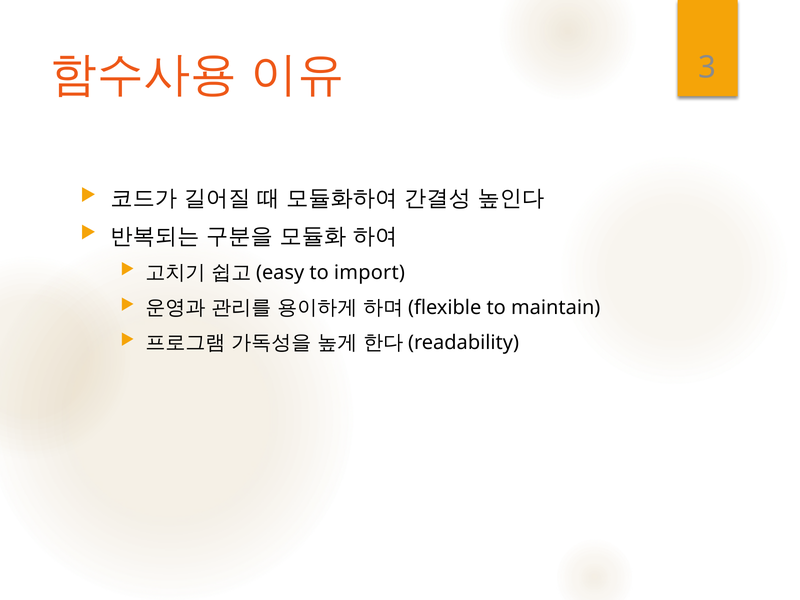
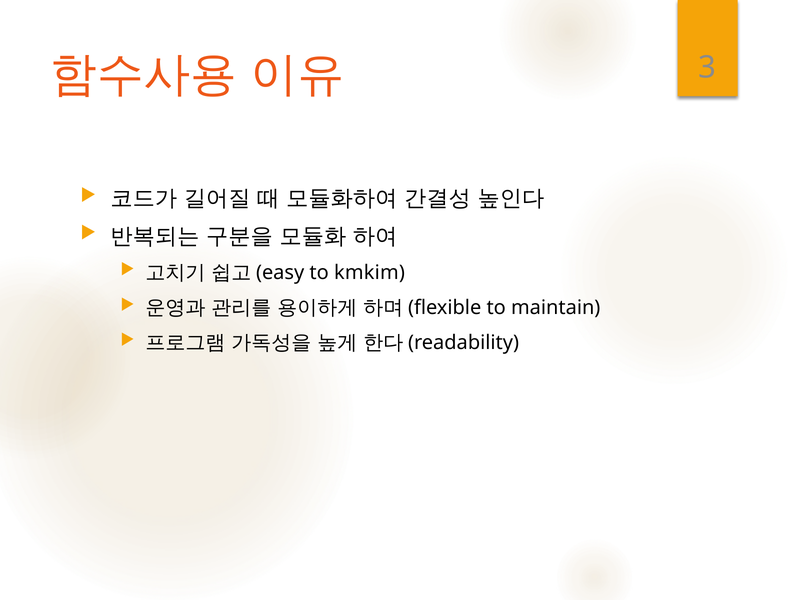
import: import -> kmkim
